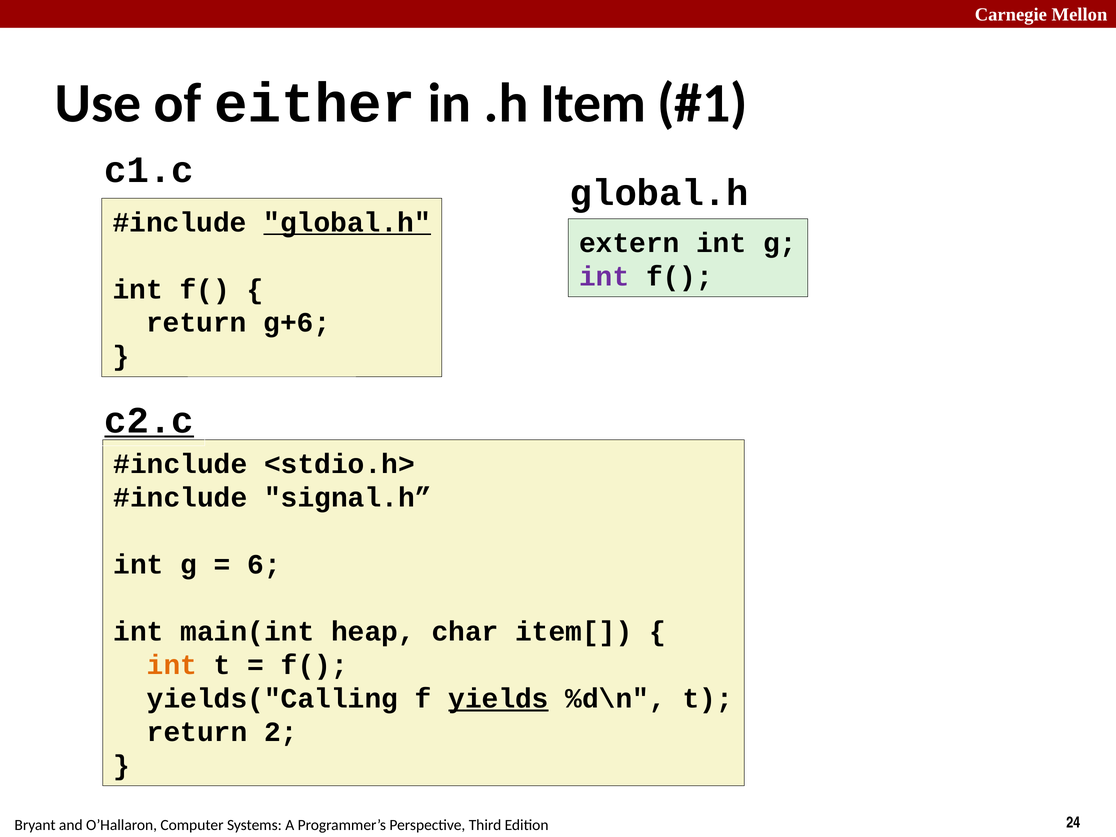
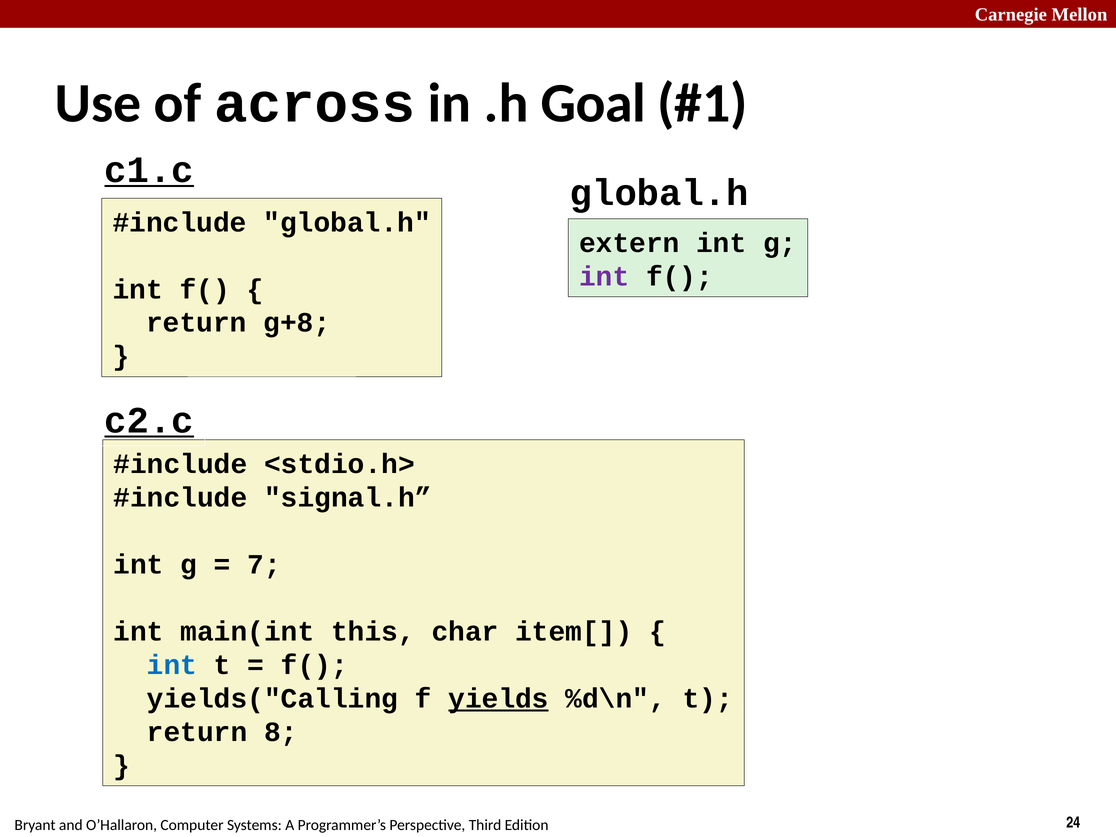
either: either -> across
Item: Item -> Goal
c1.c underline: none -> present
global.h at (347, 222) underline: present -> none
g+6: g+6 -> g+8
6: 6 -> 7
heap: heap -> this
int at (172, 665) colour: orange -> blue
2: 2 -> 8
